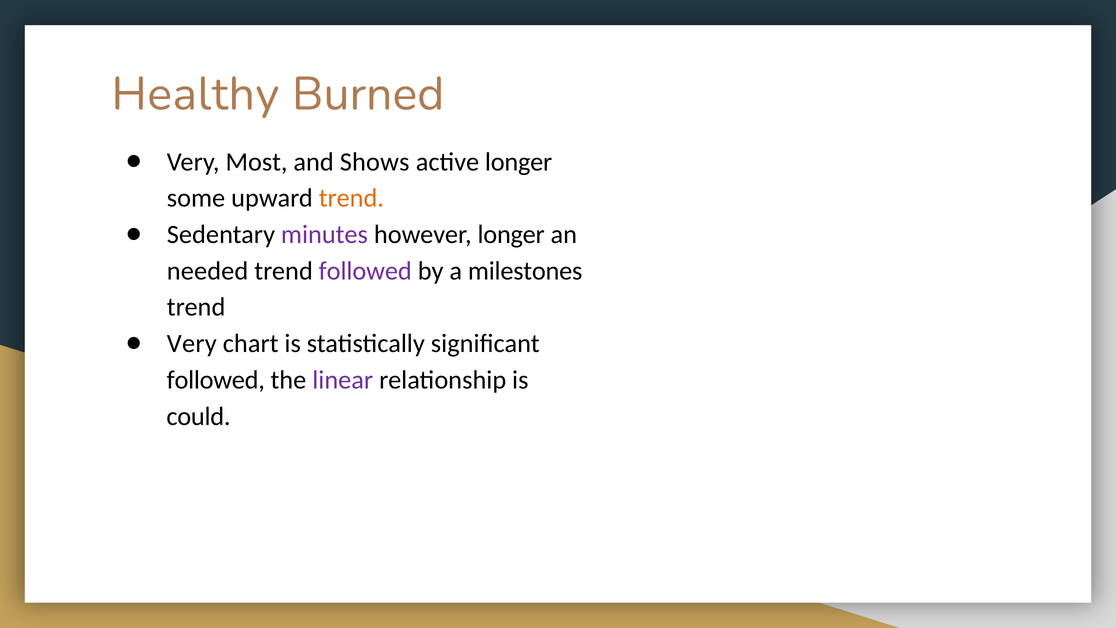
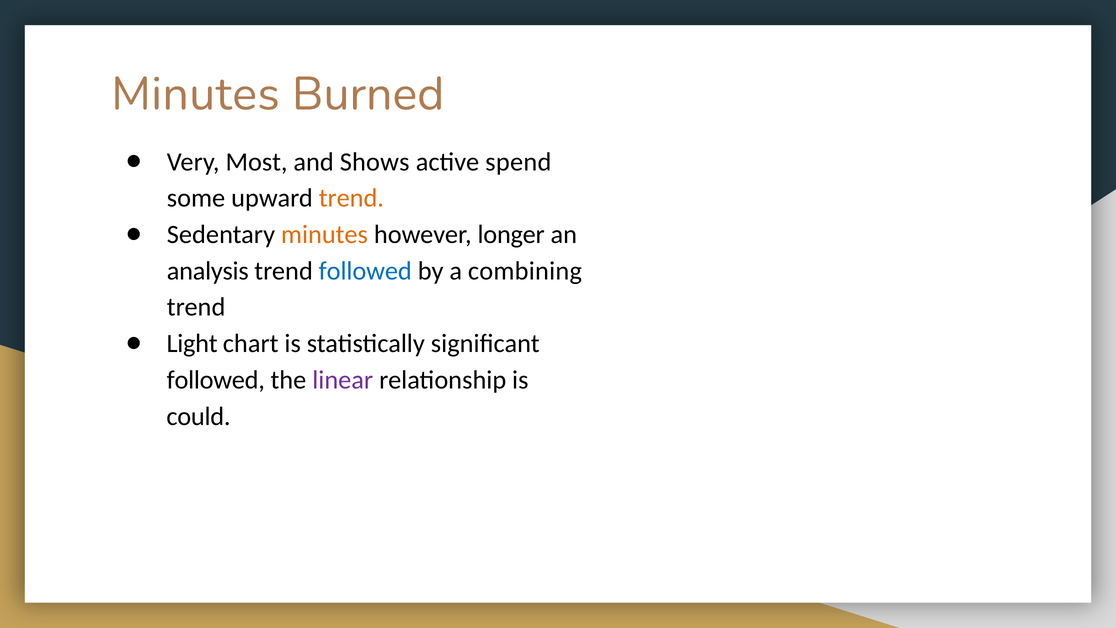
Healthy at (195, 94): Healthy -> Minutes
active longer: longer -> spend
minutes at (324, 234) colour: purple -> orange
needed: needed -> analysis
followed at (365, 271) colour: purple -> blue
milestones: milestones -> combining
Very at (192, 343): Very -> Light
